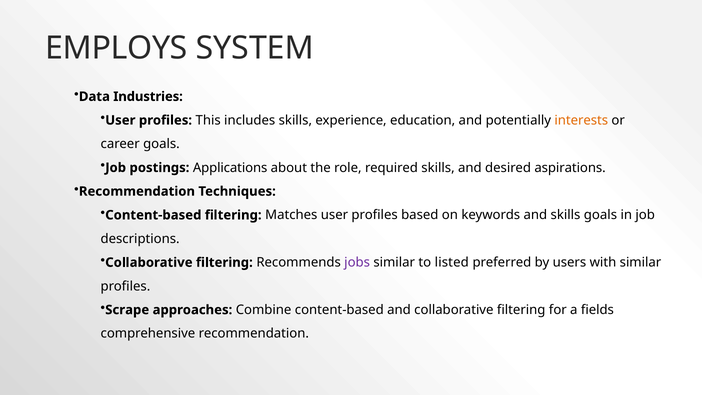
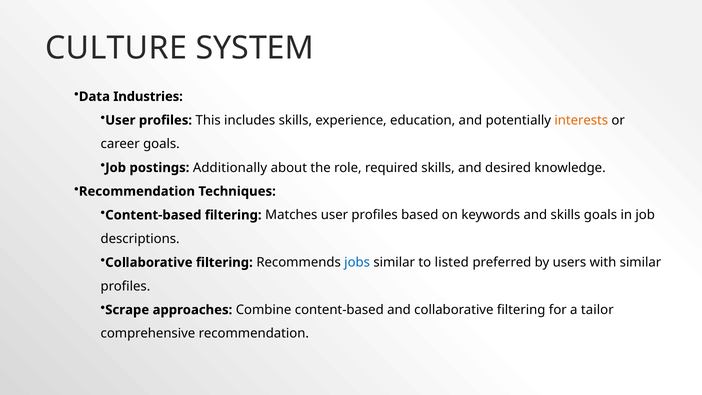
EMPLOYS: EMPLOYS -> CULTURE
Applications: Applications -> Additionally
aspirations: aspirations -> knowledge
jobs colour: purple -> blue
fields: fields -> tailor
